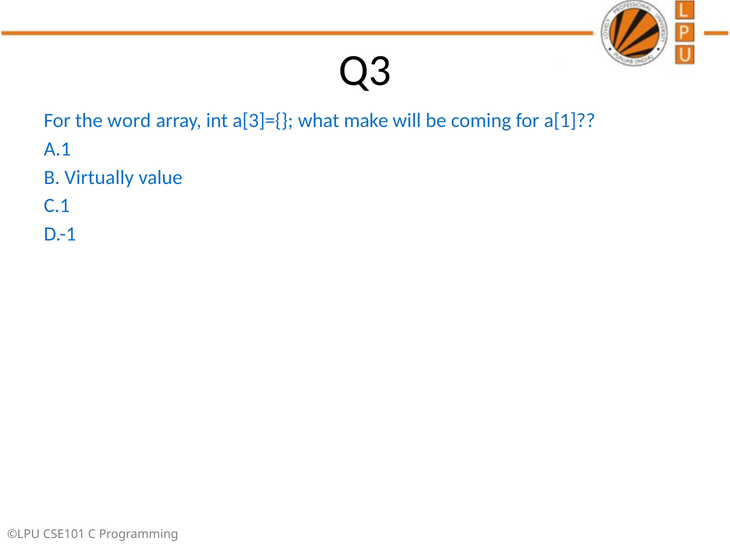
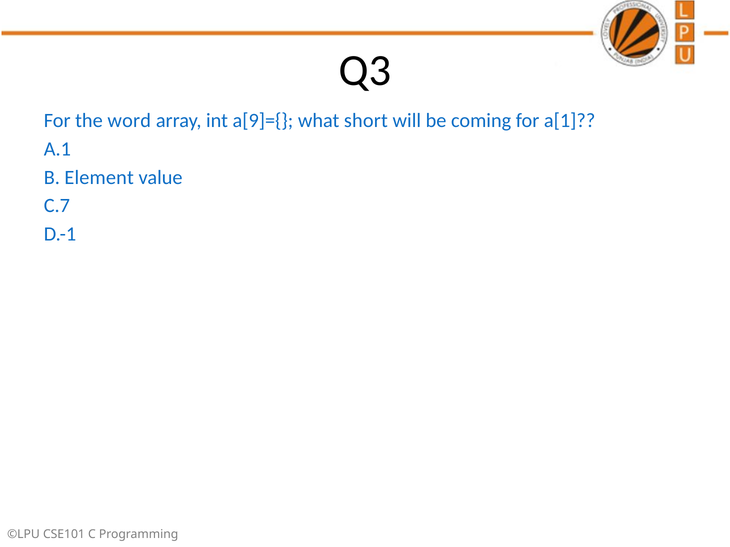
a[3]={: a[3]={ -> a[9]={
make: make -> short
Virtually: Virtually -> Element
C.1: C.1 -> C.7
